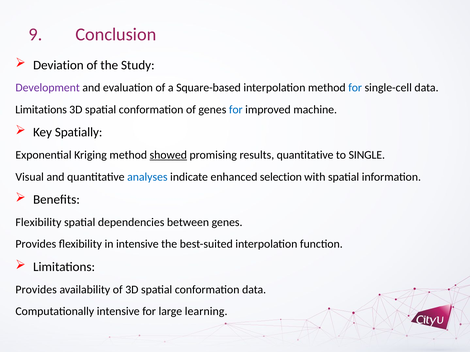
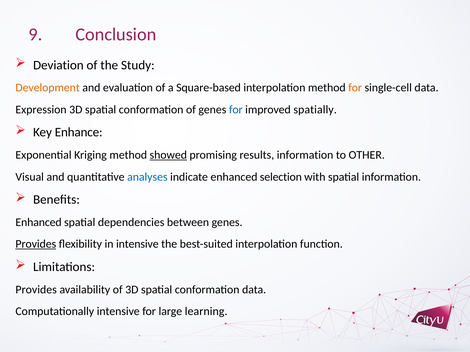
Development colour: purple -> orange
for at (355, 88) colour: blue -> orange
Limitations at (41, 110): Limitations -> Expression
machine: machine -> spatially
Spatially: Spatially -> Enhance
results quantitative: quantitative -> information
SINGLE: SINGLE -> OTHER
Flexibility at (38, 223): Flexibility -> Enhanced
Provides at (36, 244) underline: none -> present
